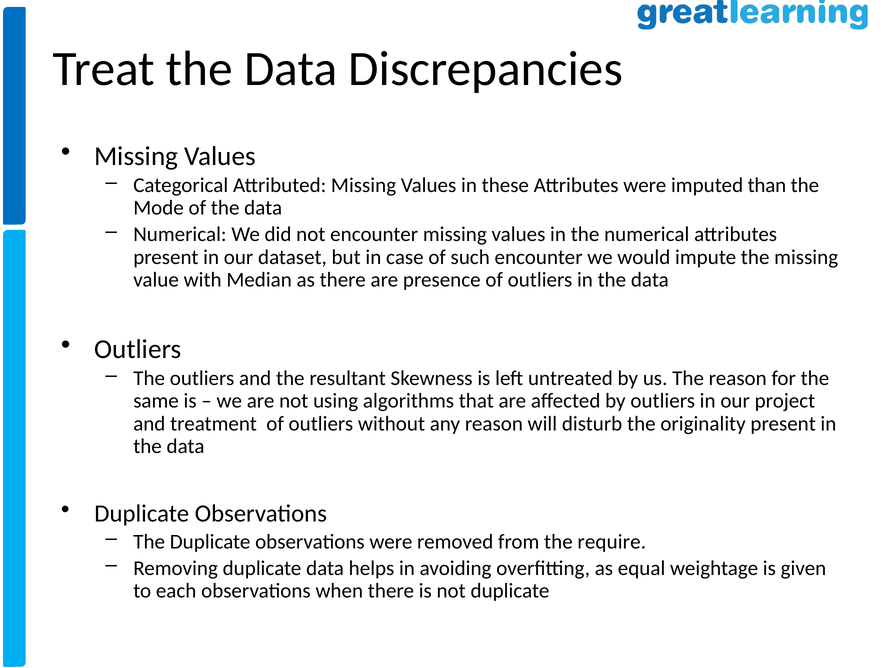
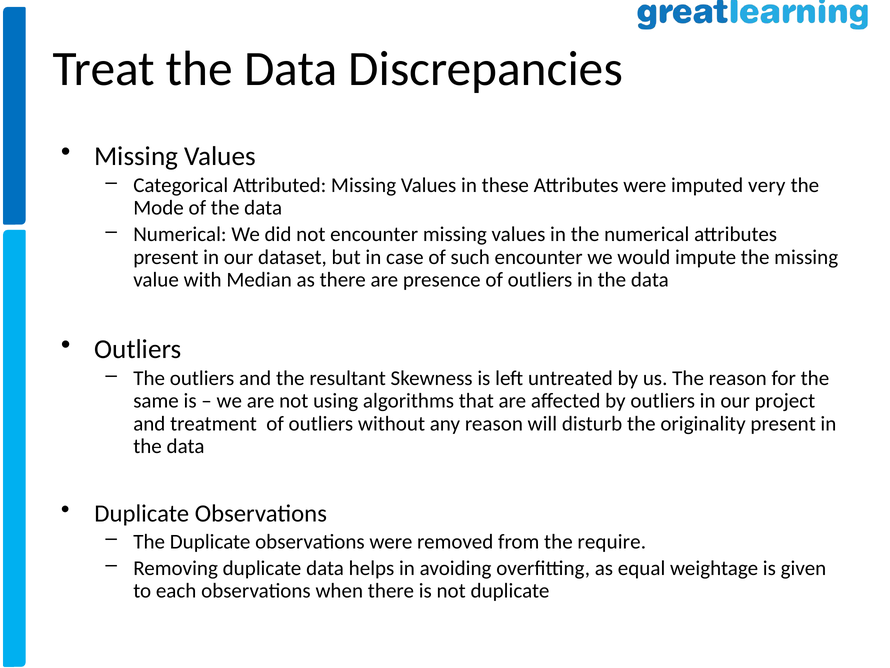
than: than -> very
